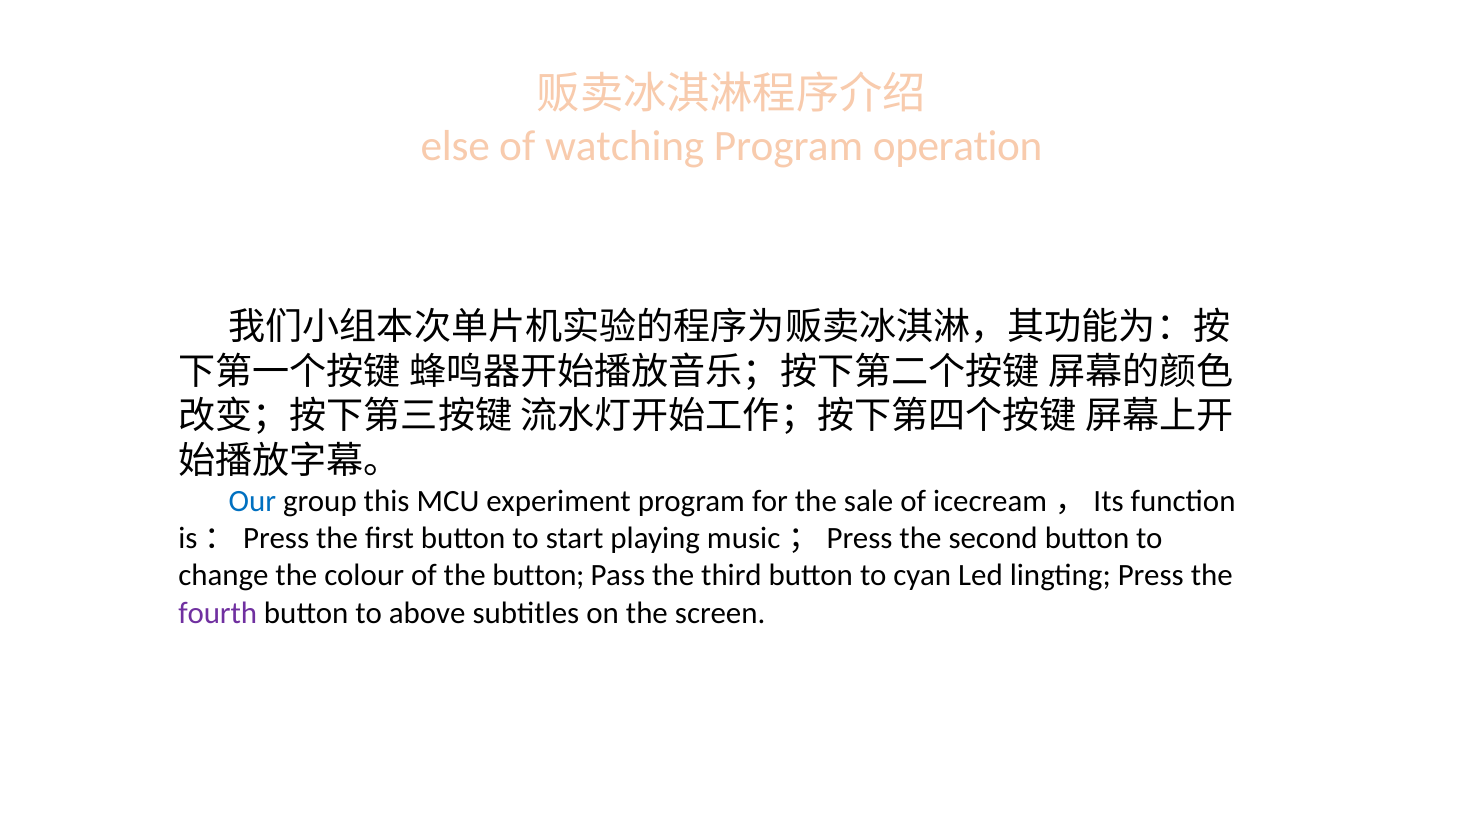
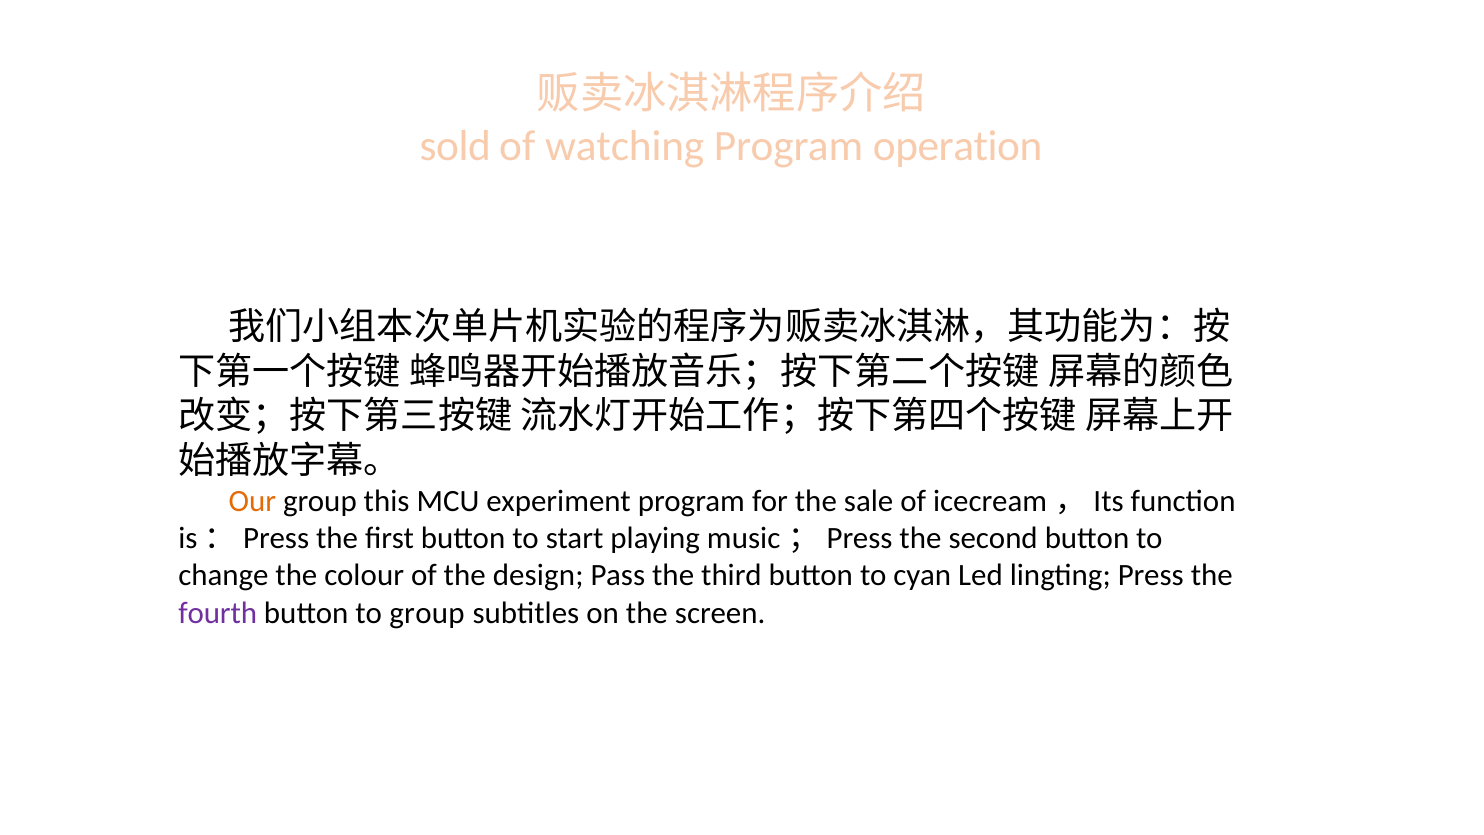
else: else -> sold
Our colour: blue -> orange
the button: button -> design
to above: above -> group
